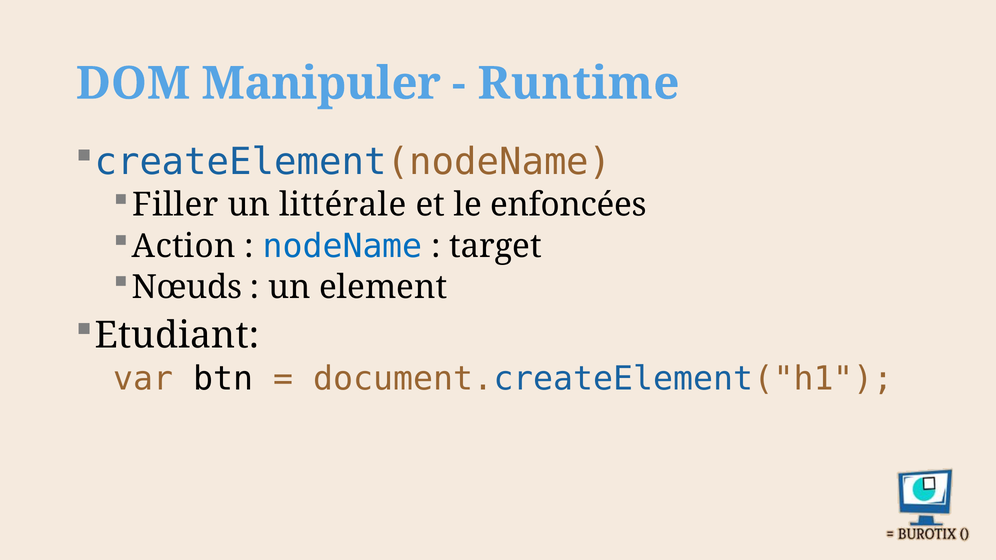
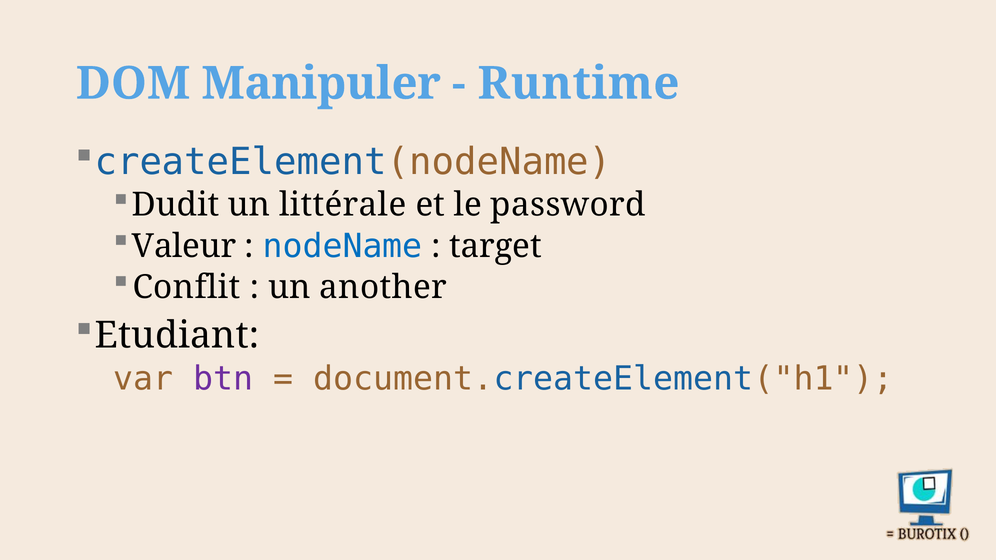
Filler: Filler -> Dudit
enfoncées: enfoncées -> password
Action: Action -> Valeur
Nœuds: Nœuds -> Conflit
element: element -> another
btn colour: black -> purple
